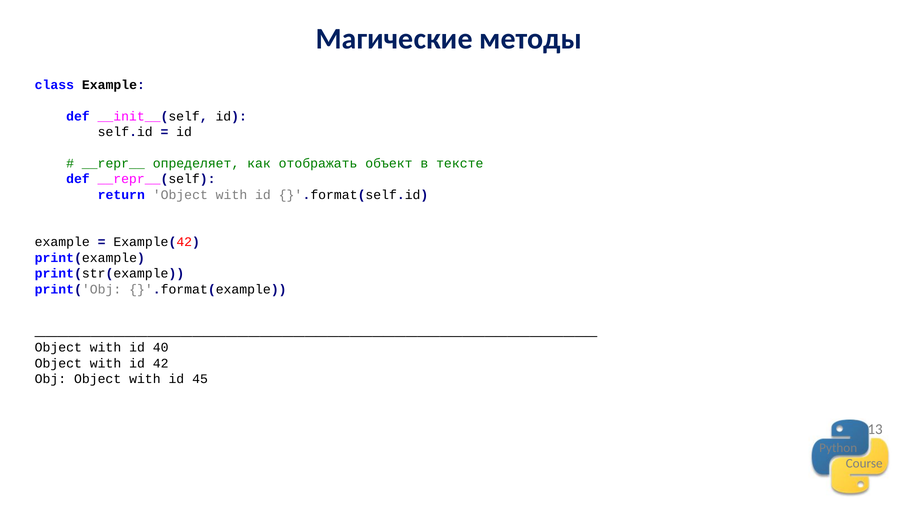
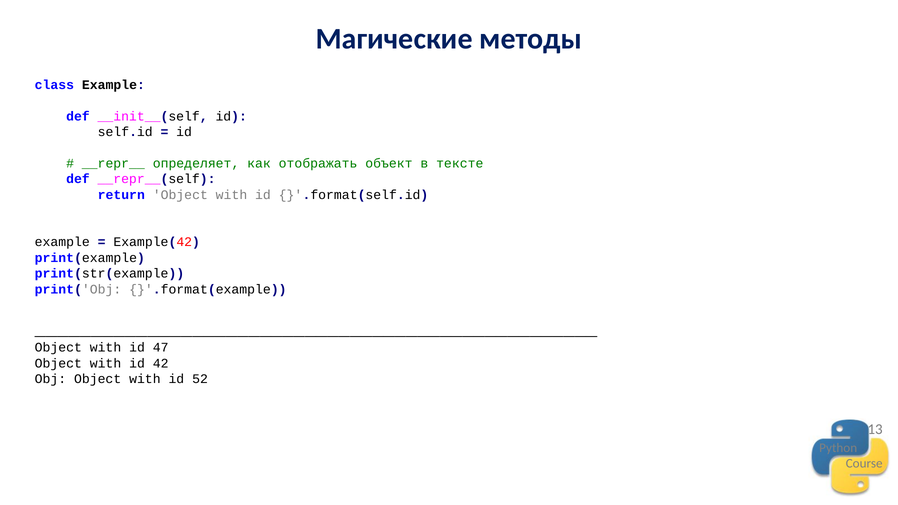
40: 40 -> 47
45: 45 -> 52
